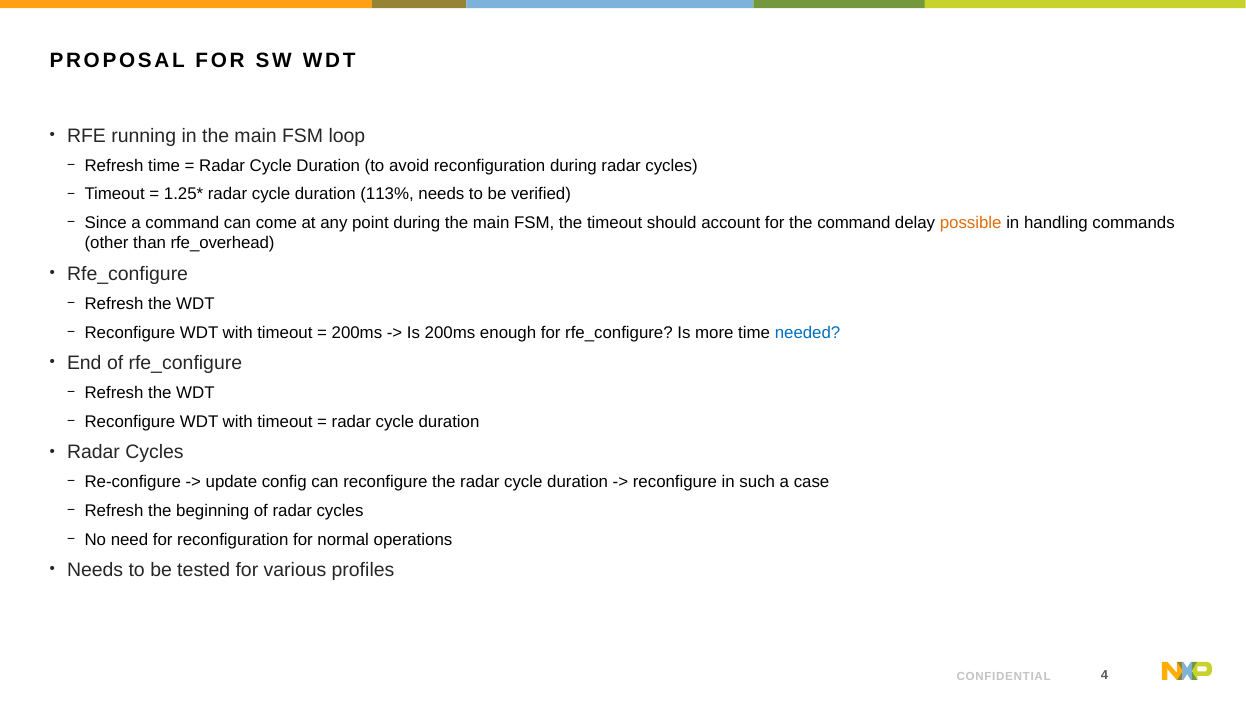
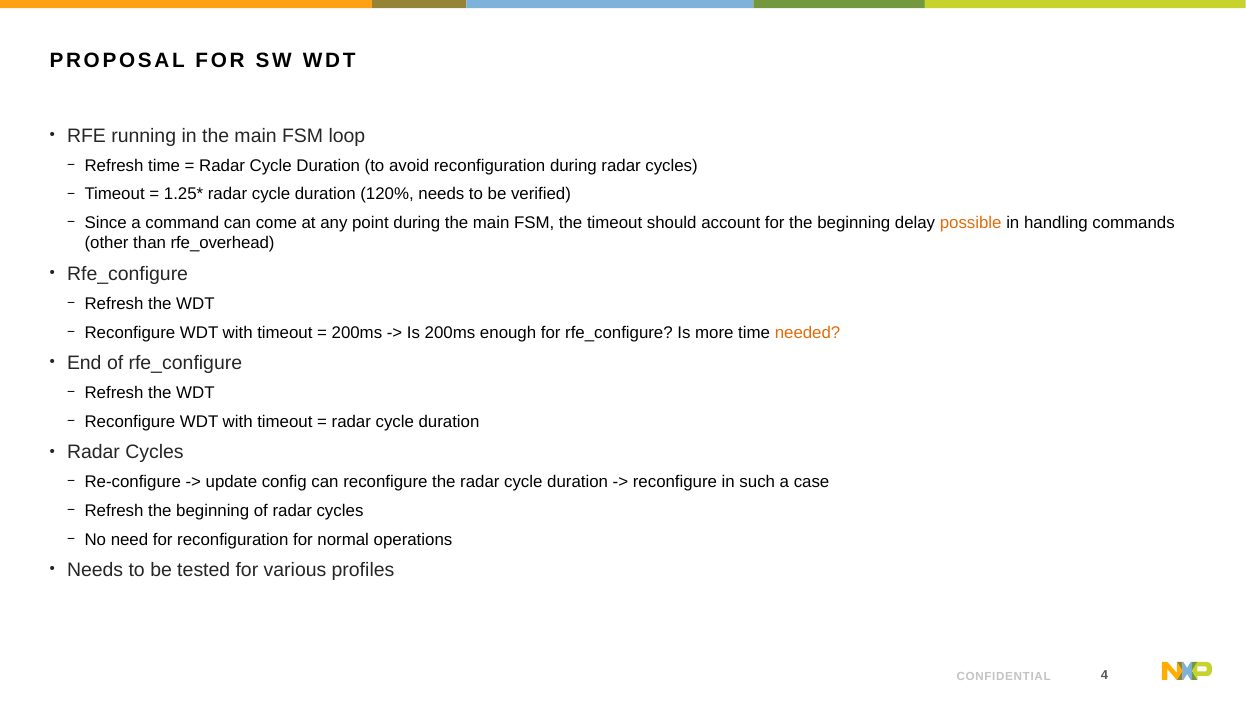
113%: 113% -> 120%
for the command: command -> beginning
needed colour: blue -> orange
